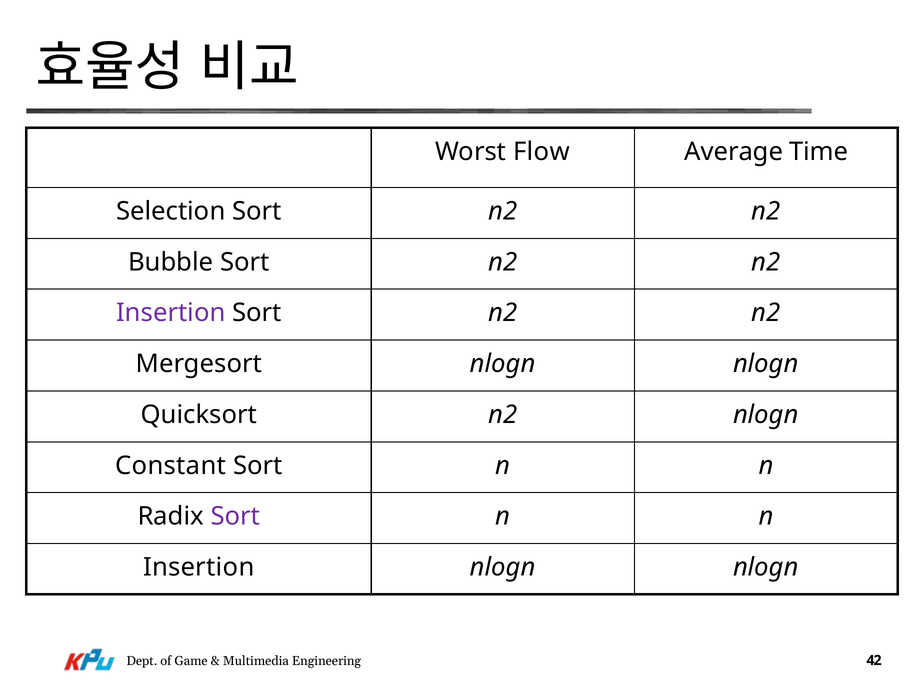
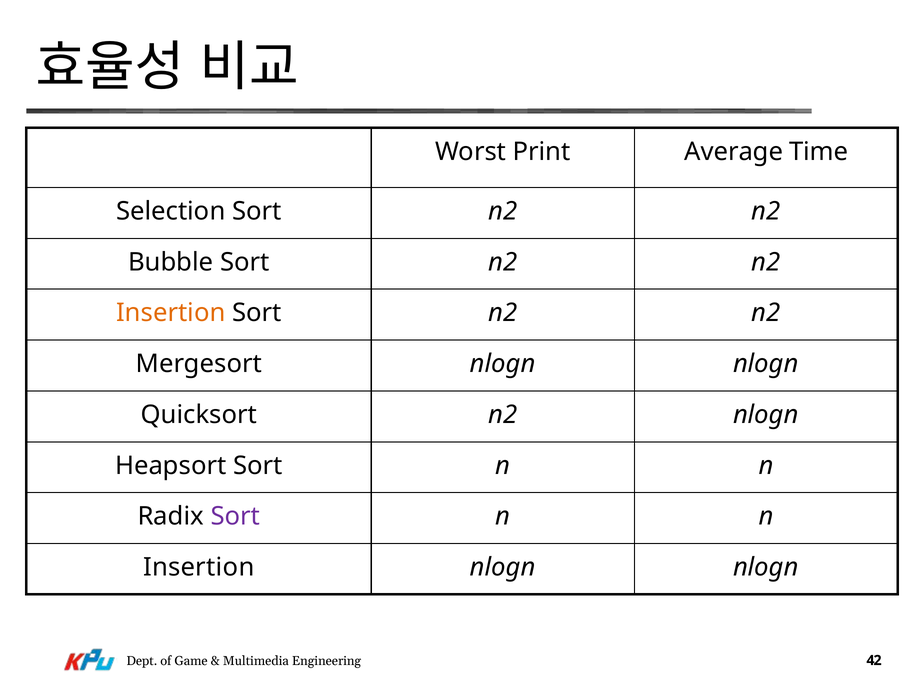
Flow: Flow -> Print
Insertion at (171, 313) colour: purple -> orange
Constant: Constant -> Heapsort
